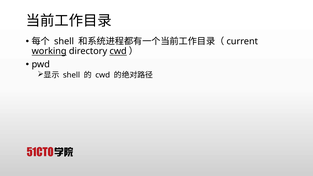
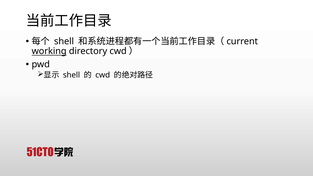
cwd at (118, 51) underline: present -> none
